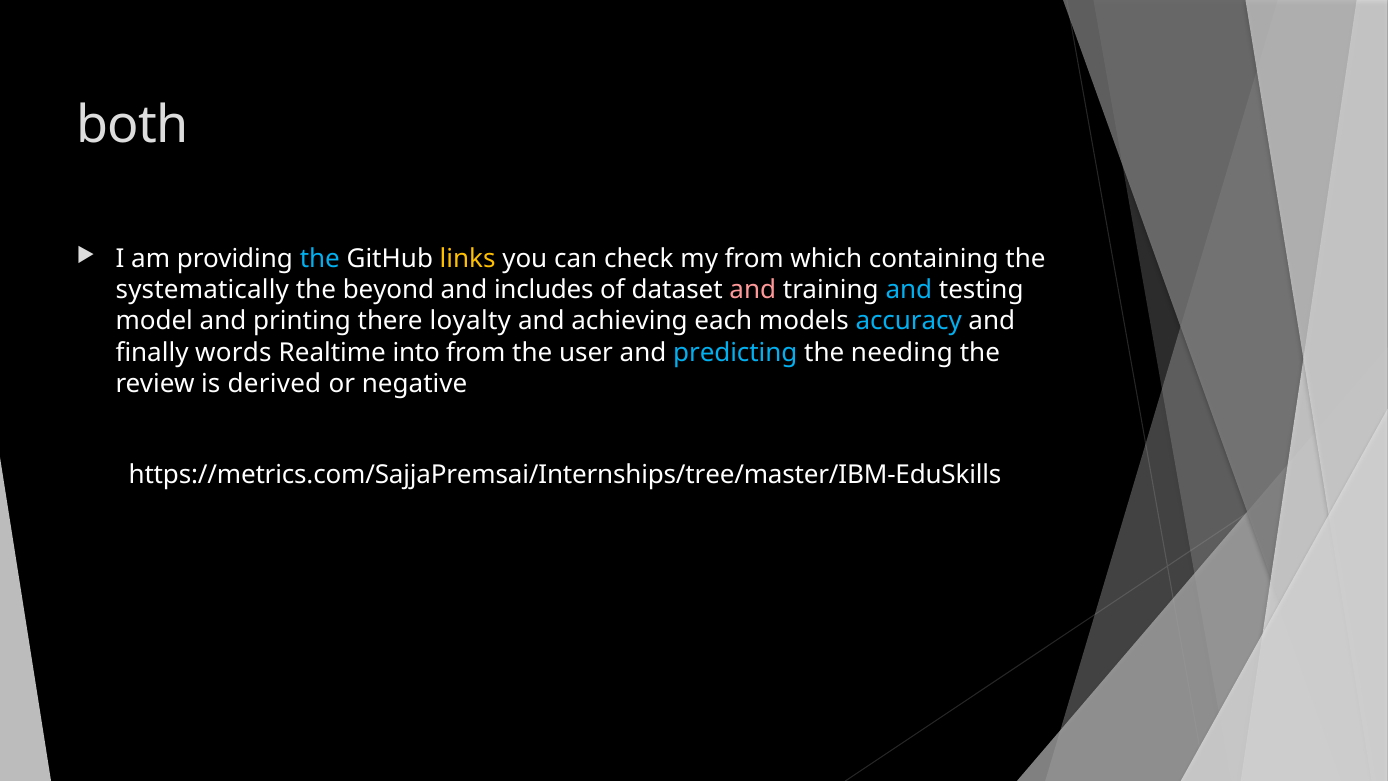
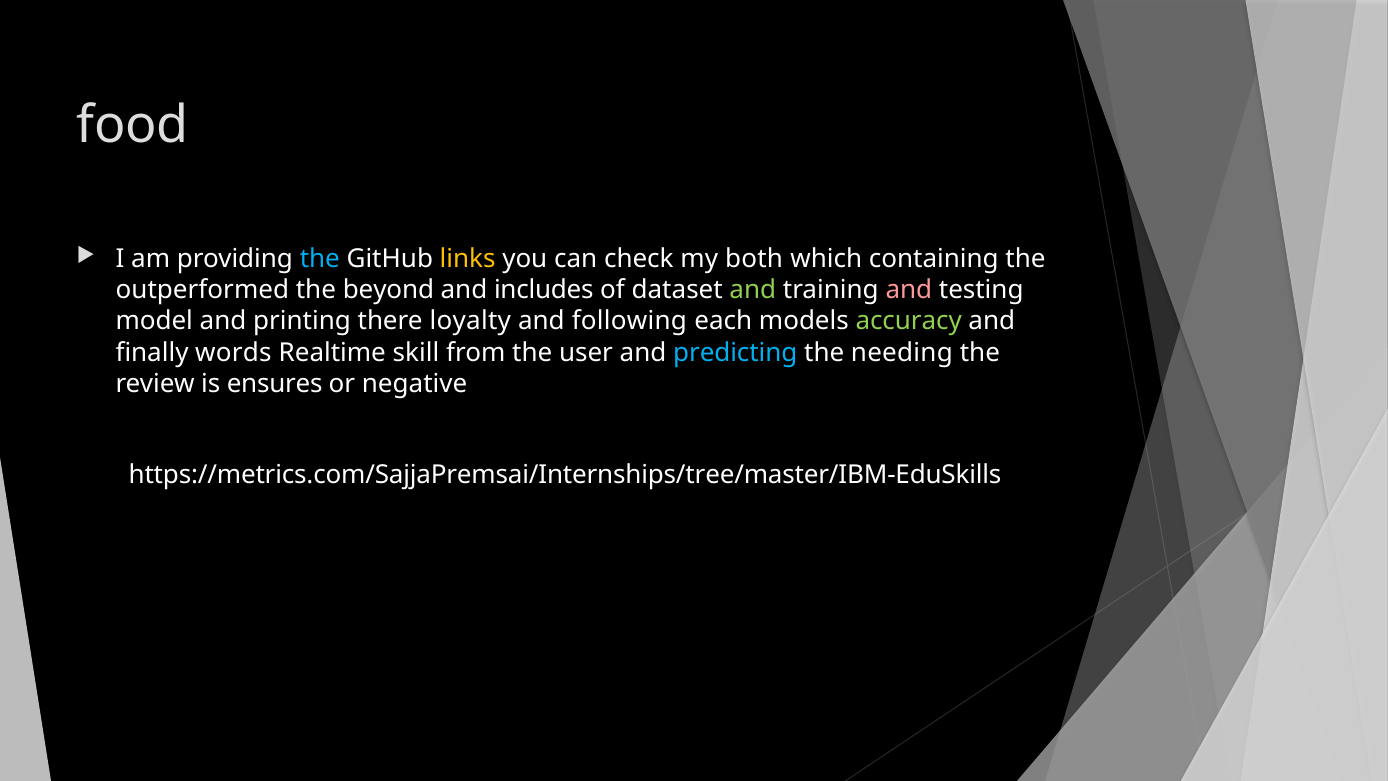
both: both -> food
my from: from -> both
systematically: systematically -> outperformed
and at (753, 290) colour: pink -> light green
and at (909, 290) colour: light blue -> pink
achieving: achieving -> following
accuracy colour: light blue -> light green
into: into -> skill
derived: derived -> ensures
